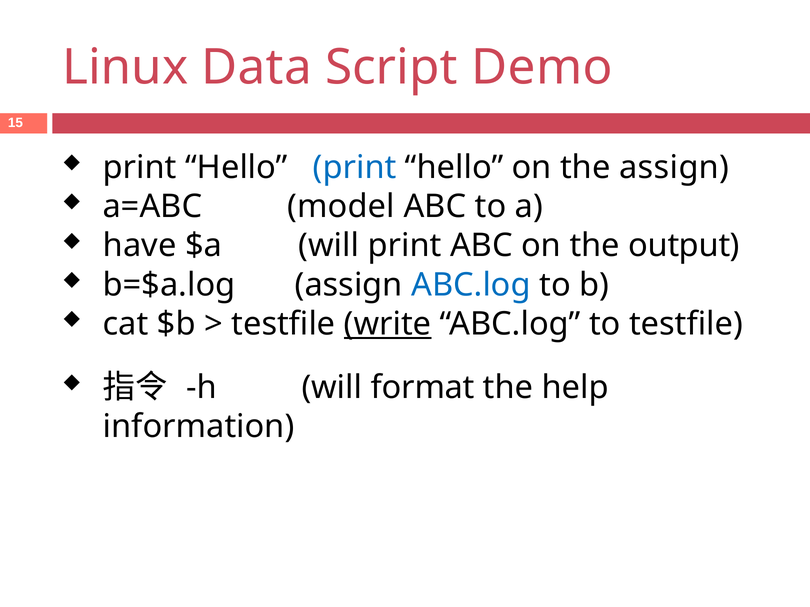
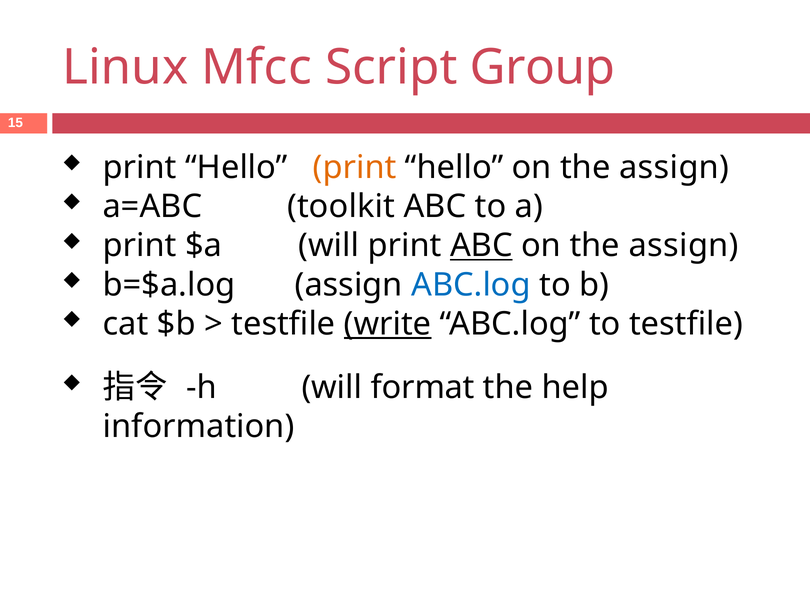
Data: Data -> Mfcc
Demo: Demo -> Group
print at (355, 168) colour: blue -> orange
model: model -> toolkit
have at (140, 246): have -> print
ABC at (481, 246) underline: none -> present
output at (684, 246): output -> assign
